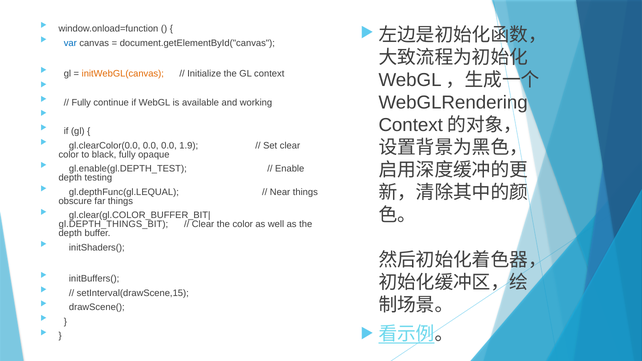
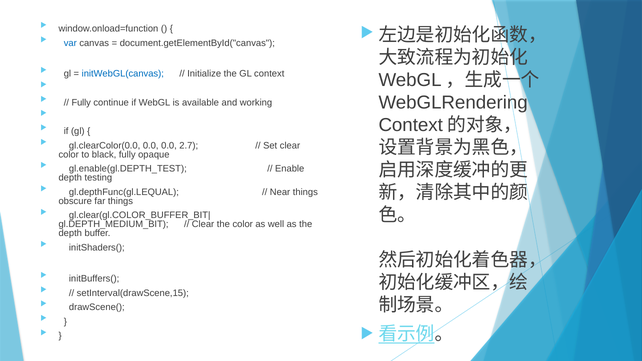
initWebGL(canvas colour: orange -> blue
1.9: 1.9 -> 2.7
gl.DEPTH_THINGS_BIT: gl.DEPTH_THINGS_BIT -> gl.DEPTH_MEDIUM_BIT
